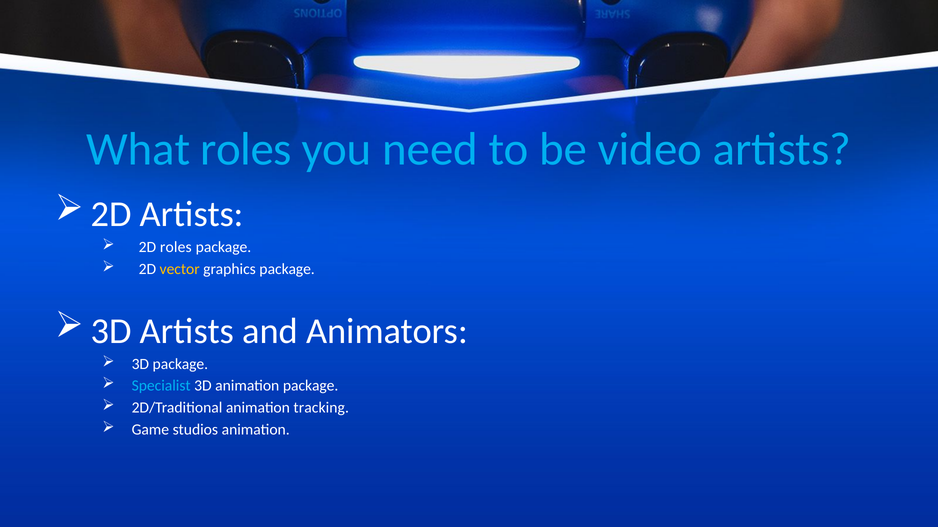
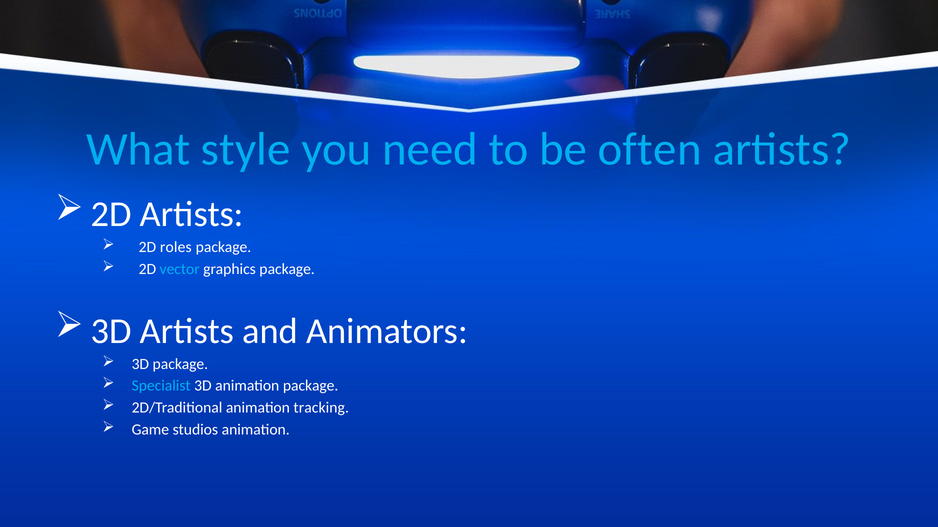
What roles: roles -> style
video: video -> often
vector colour: yellow -> light blue
